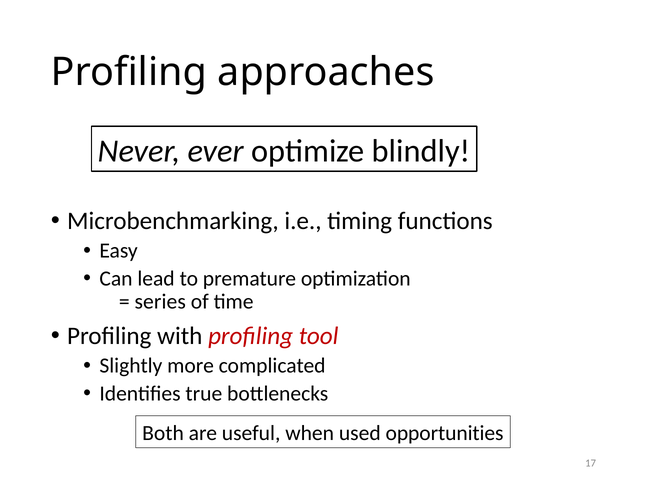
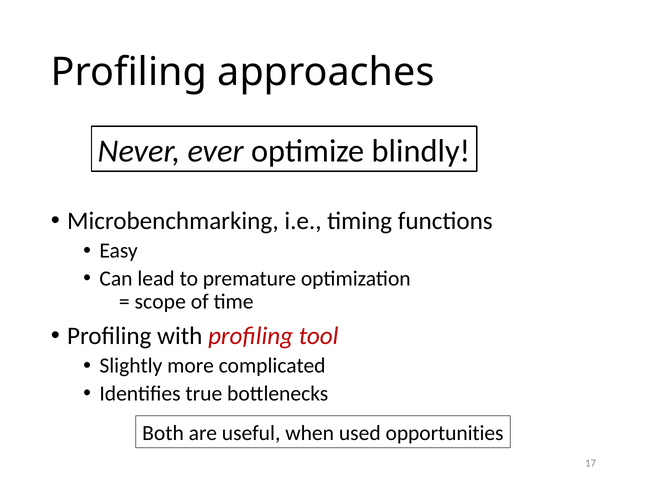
series: series -> scope
